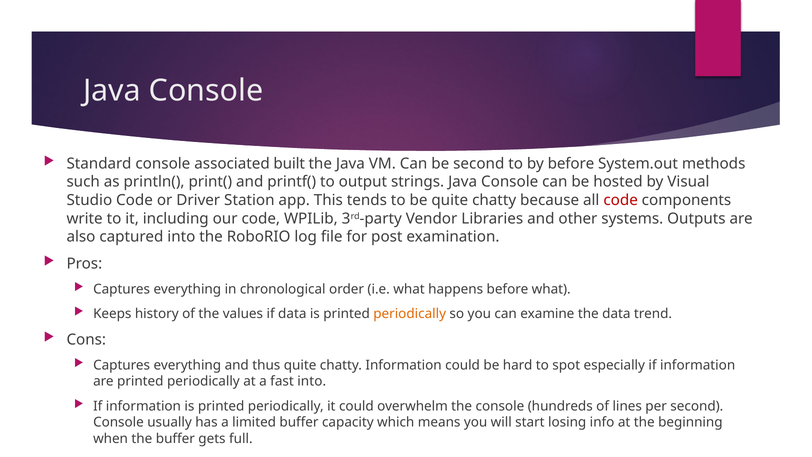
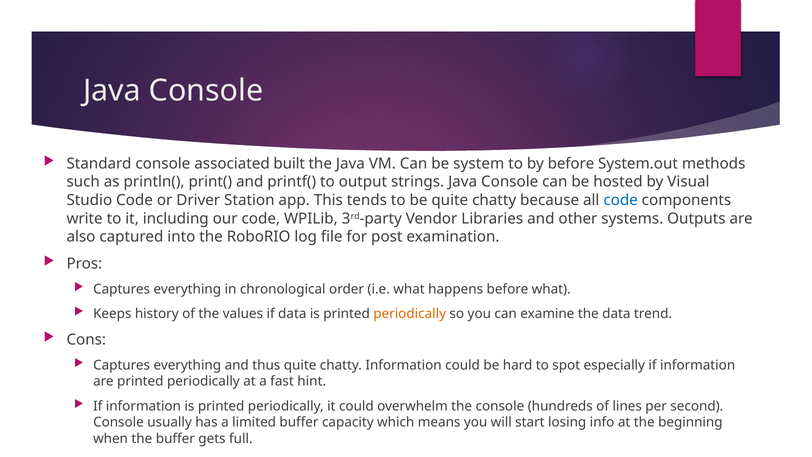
be second: second -> system
code at (621, 200) colour: red -> blue
fast into: into -> hint
